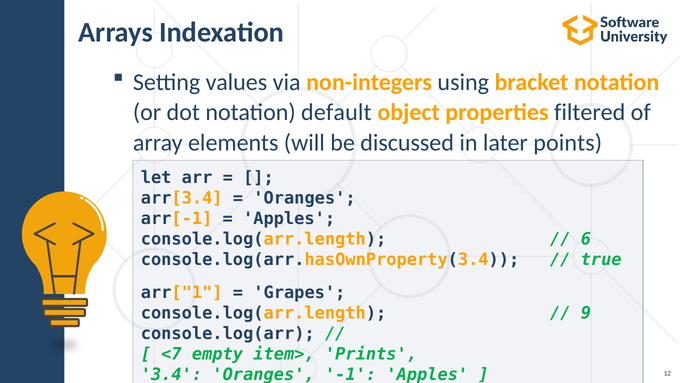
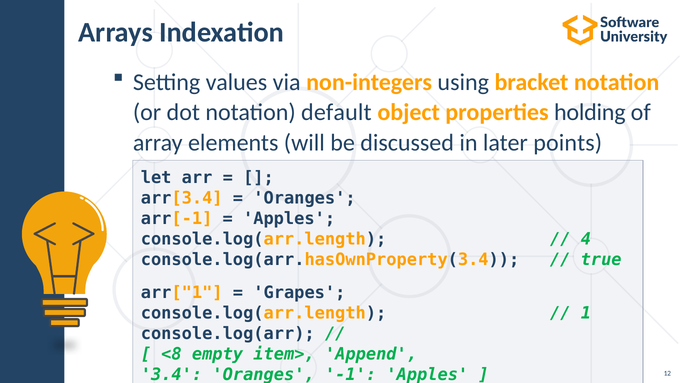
filtered: filtered -> holding
6: 6 -> 4
9: 9 -> 1
<7: <7 -> <8
Prints: Prints -> Append
